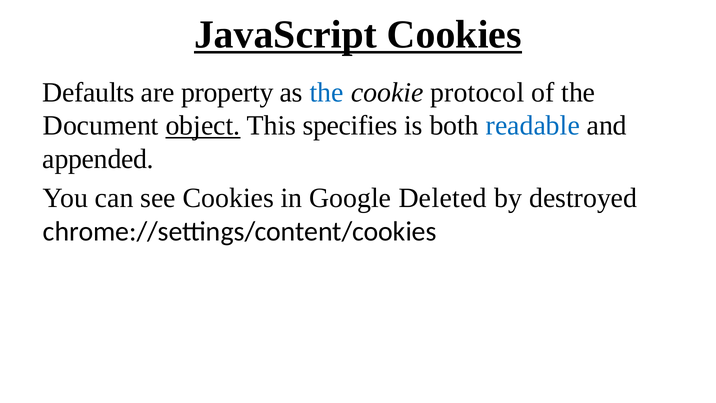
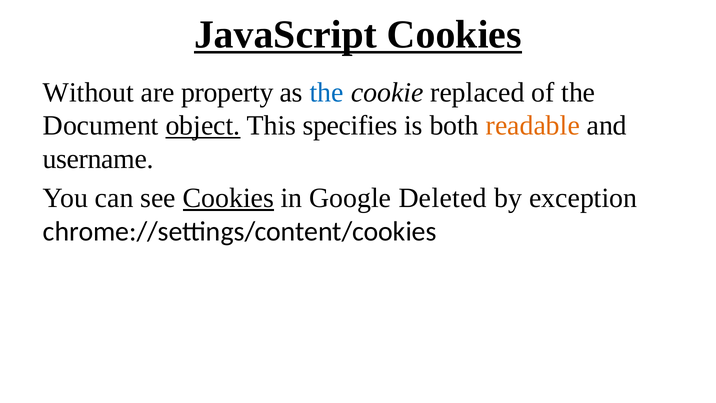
Defaults: Defaults -> Without
protocol: protocol -> replaced
readable colour: blue -> orange
appended: appended -> username
Cookies at (228, 198) underline: none -> present
destroyed: destroyed -> exception
